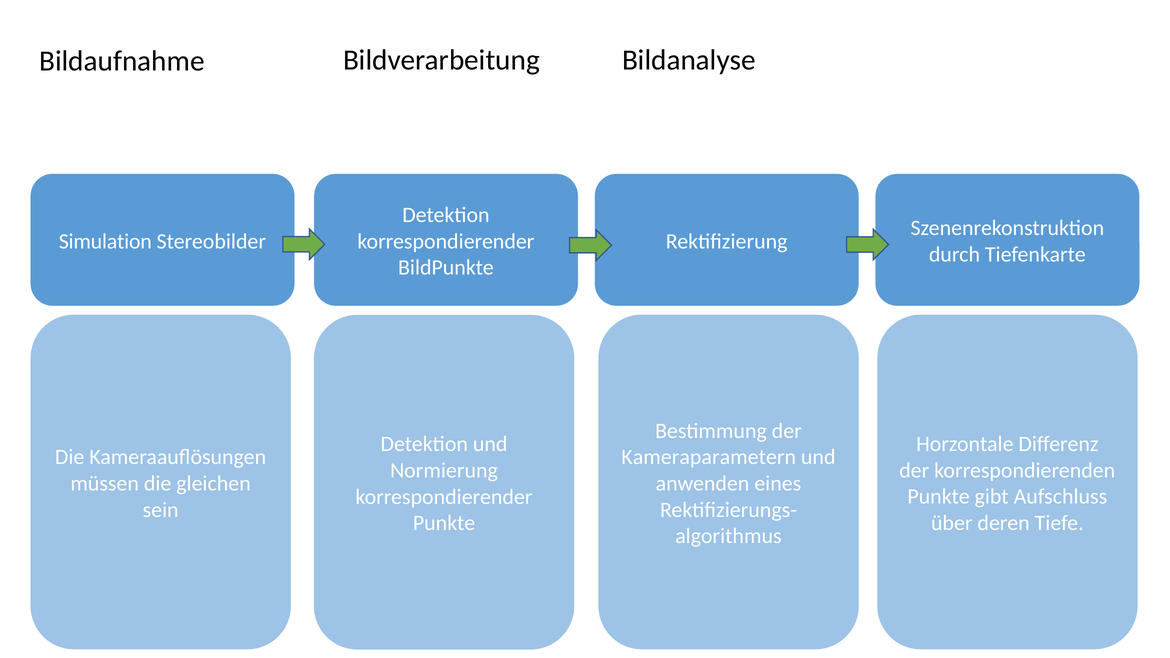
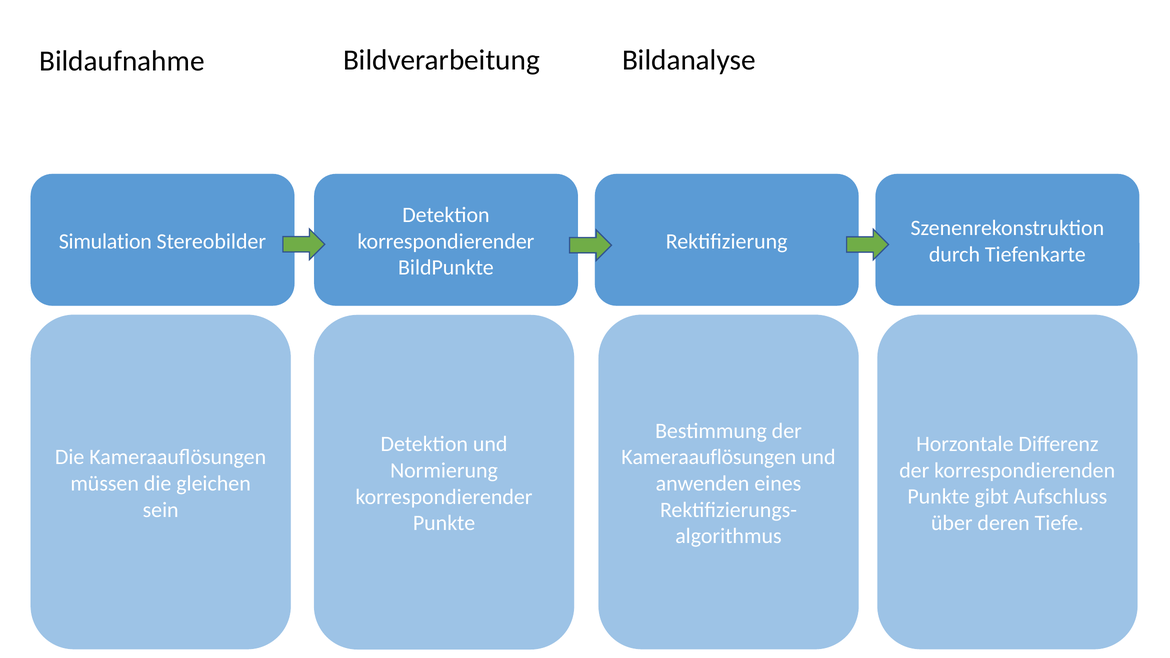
Kameraparametern at (709, 457): Kameraparametern -> Kameraauflösungen
